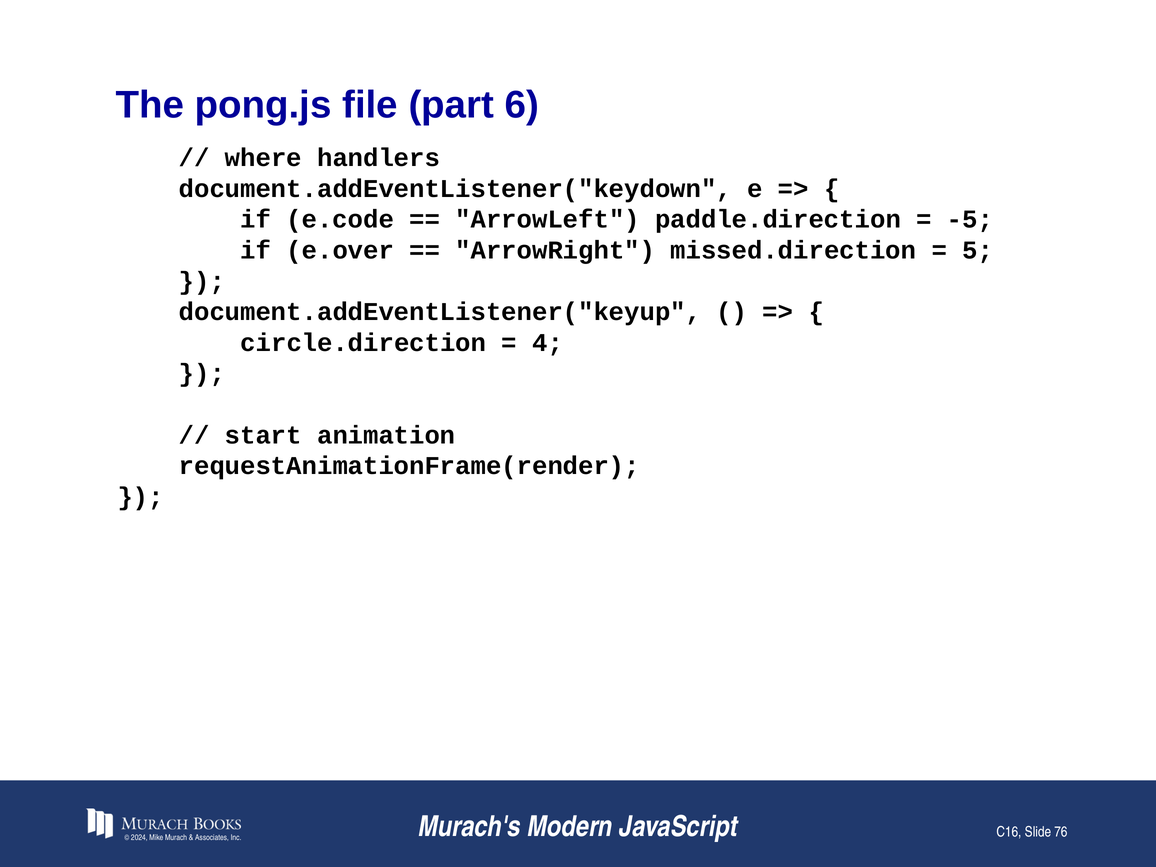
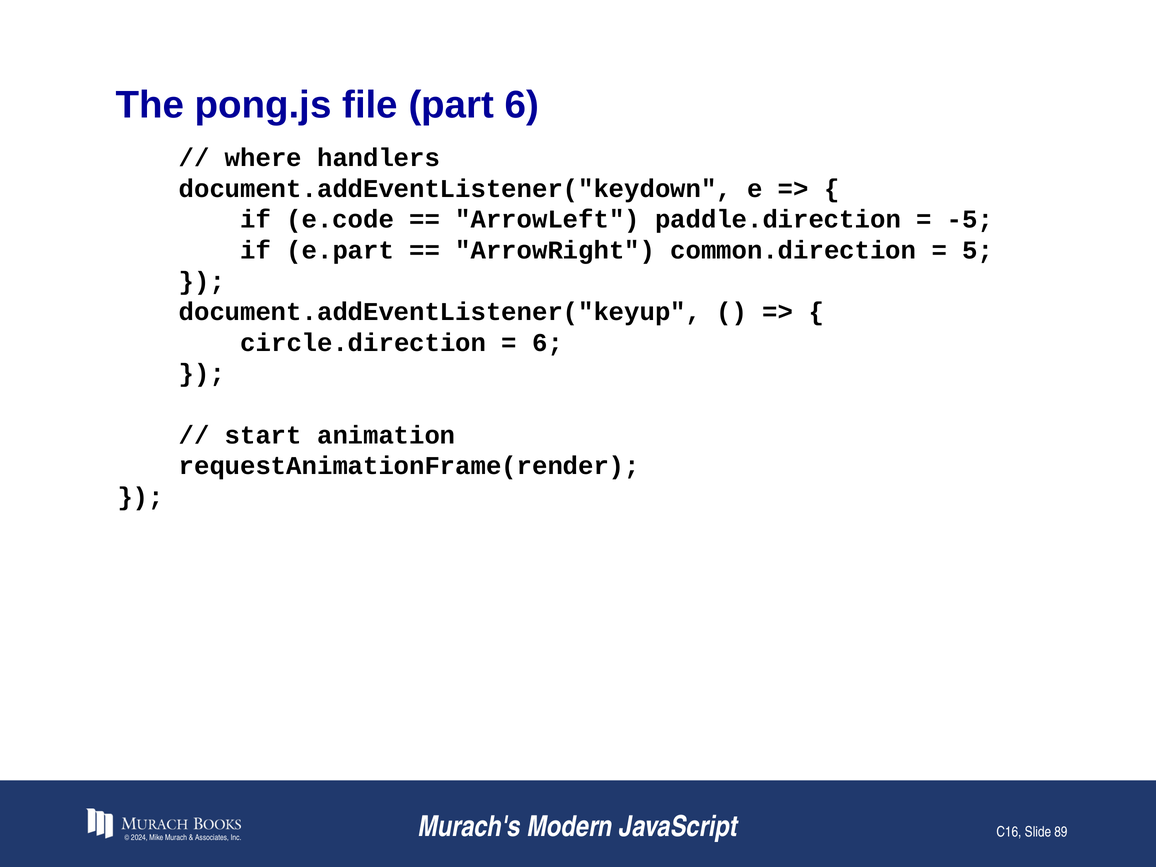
e.over: e.over -> e.part
missed.direction: missed.direction -> common.direction
4 at (548, 343): 4 -> 6
76: 76 -> 89
